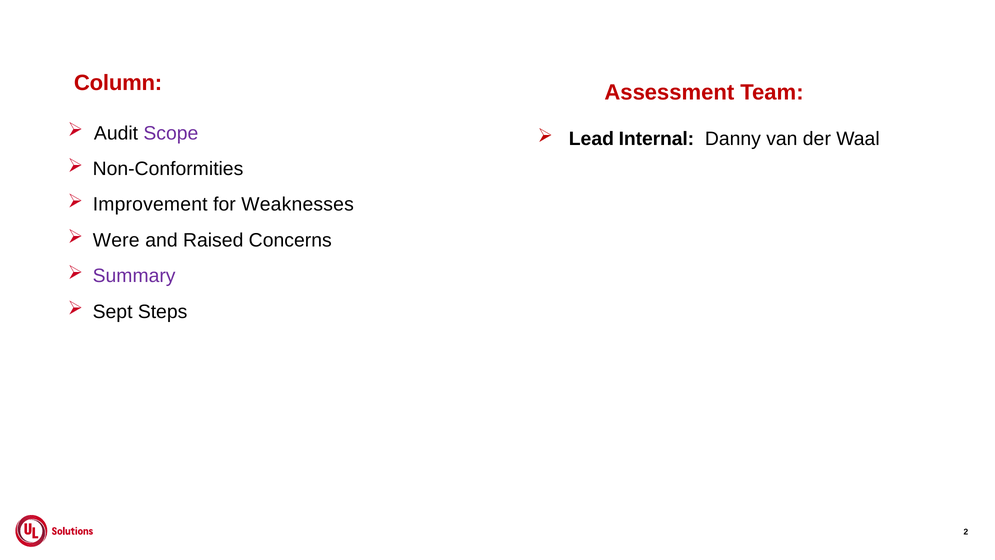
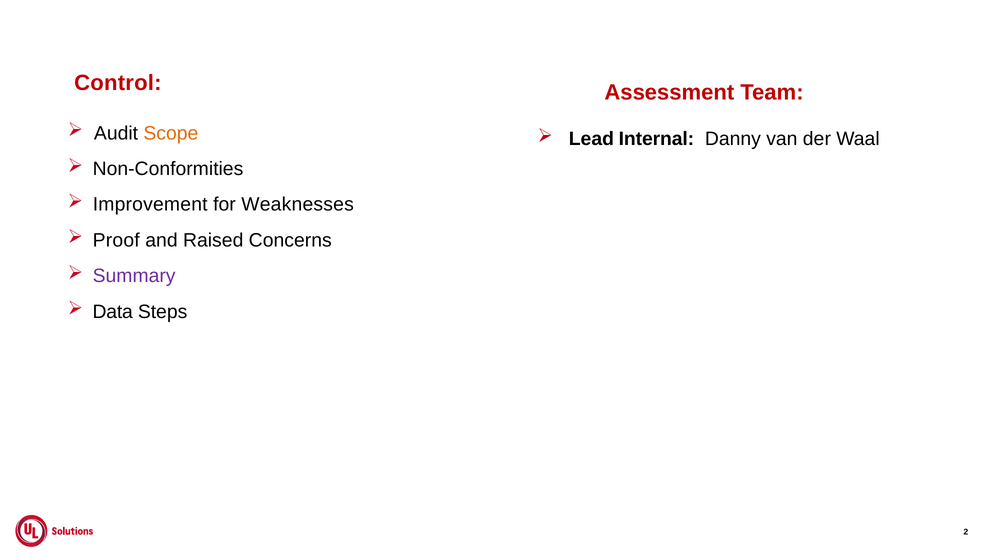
Column: Column -> Control
Scope colour: purple -> orange
Were: Were -> Proof
Sept: Sept -> Data
